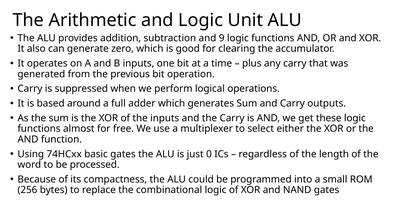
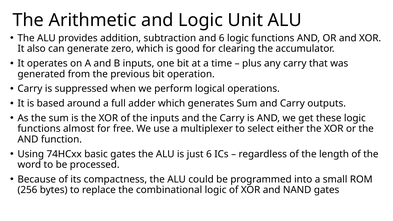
and 9: 9 -> 6
just 0: 0 -> 6
